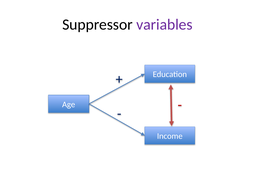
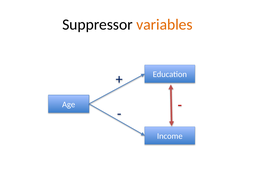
variables colour: purple -> orange
